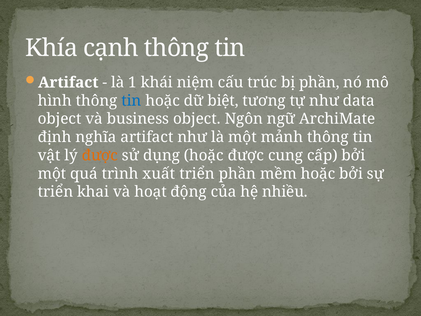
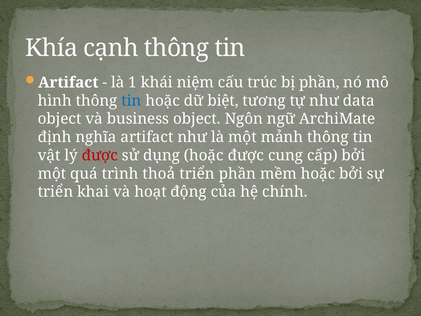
được at (100, 155) colour: orange -> red
xuất: xuất -> thoả
nhiều: nhiều -> chính
